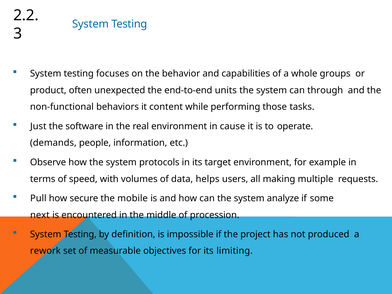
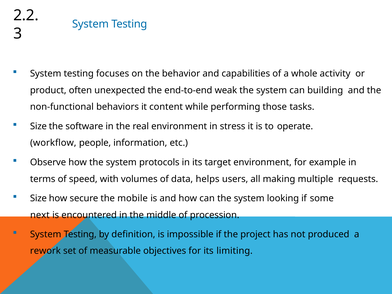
groups: groups -> activity
units: units -> weak
through: through -> building
Just at (38, 126): Just -> Size
cause: cause -> stress
demands: demands -> workflow
Pull at (38, 198): Pull -> Size
analyze: analyze -> looking
